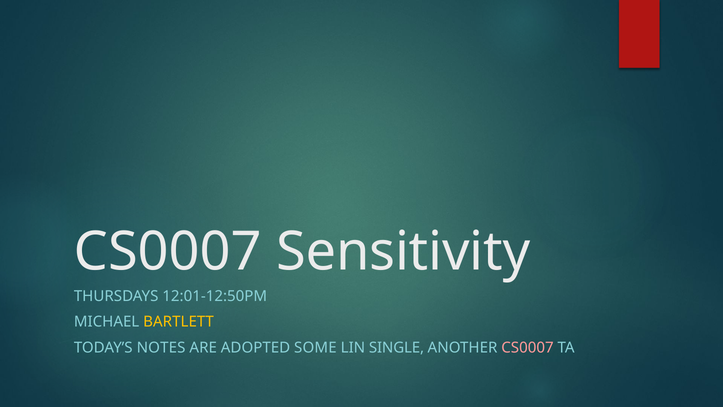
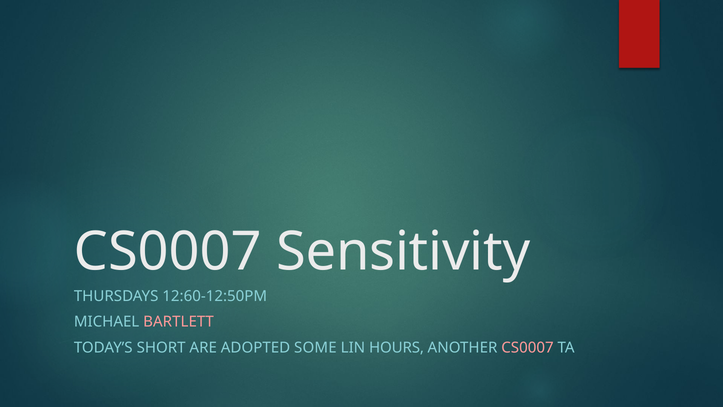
12:01-12:50PM: 12:01-12:50PM -> 12:60-12:50PM
BARTLETT colour: yellow -> pink
NOTES: NOTES -> SHORT
SINGLE: SINGLE -> HOURS
